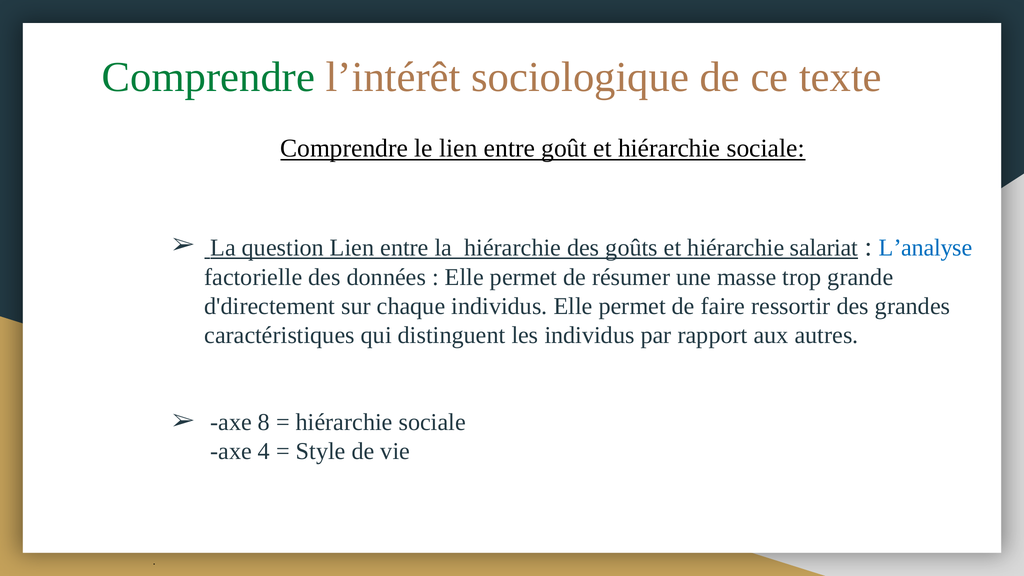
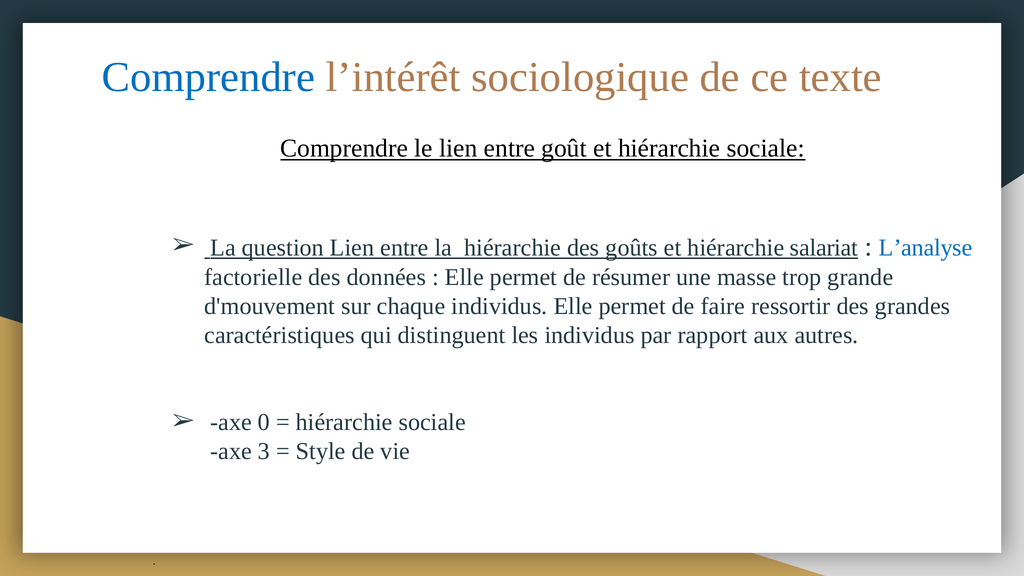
Comprendre at (208, 77) colour: green -> blue
d'directement: d'directement -> d'mouvement
8: 8 -> 0
4: 4 -> 3
